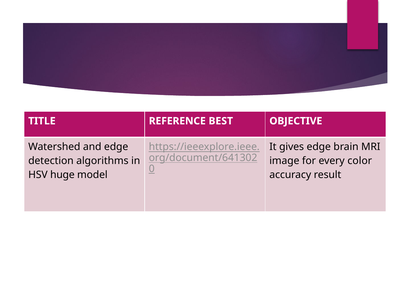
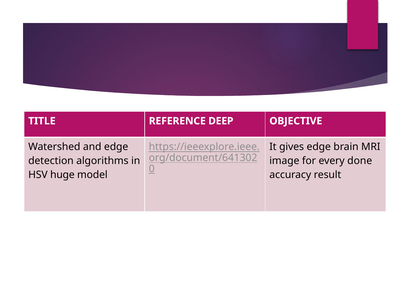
BEST: BEST -> DEEP
color: color -> done
